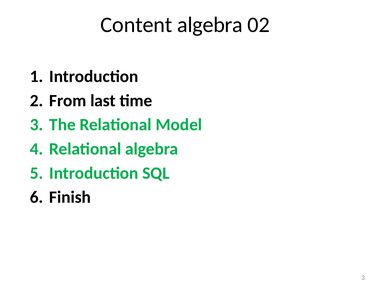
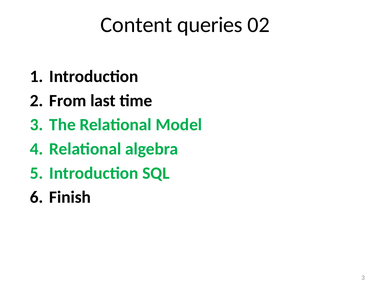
Content algebra: algebra -> queries
